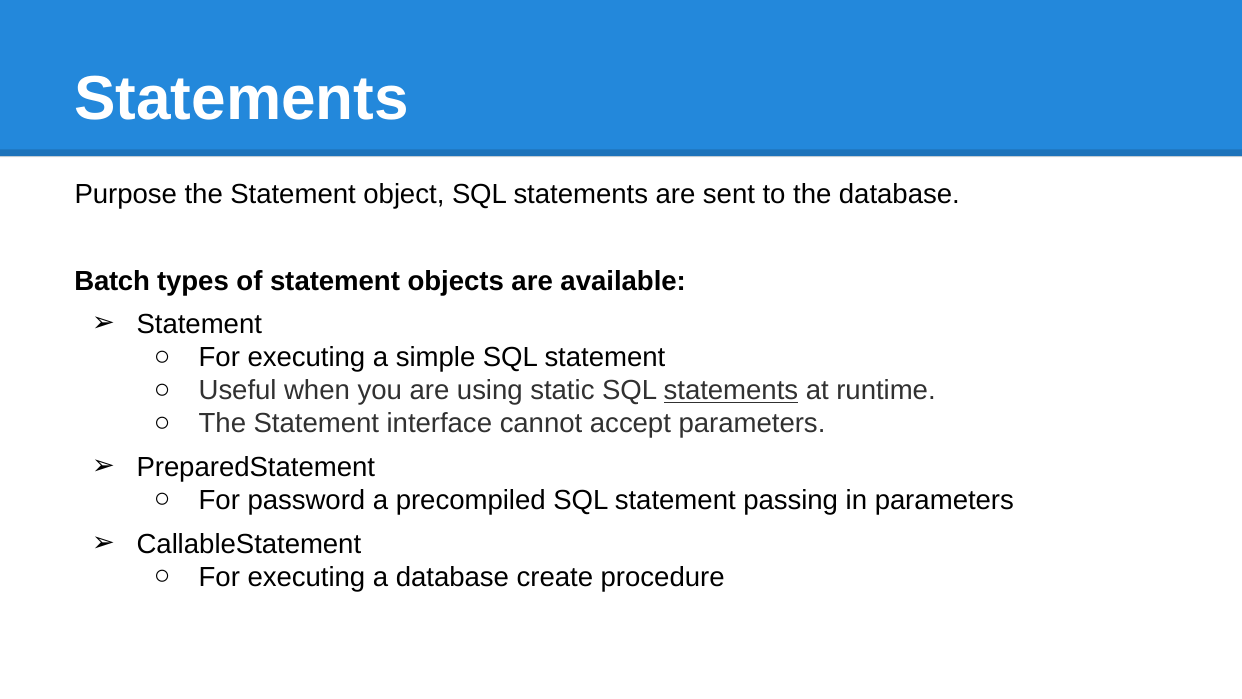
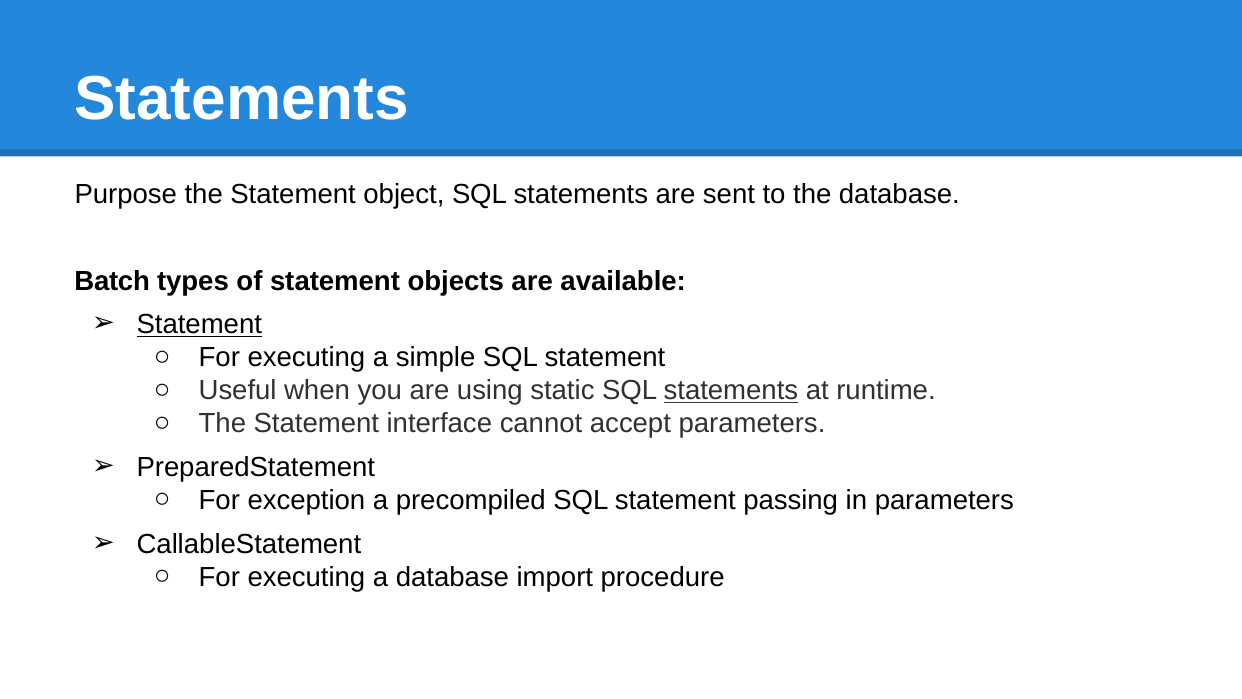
Statement at (199, 324) underline: none -> present
password: password -> exception
create: create -> import
